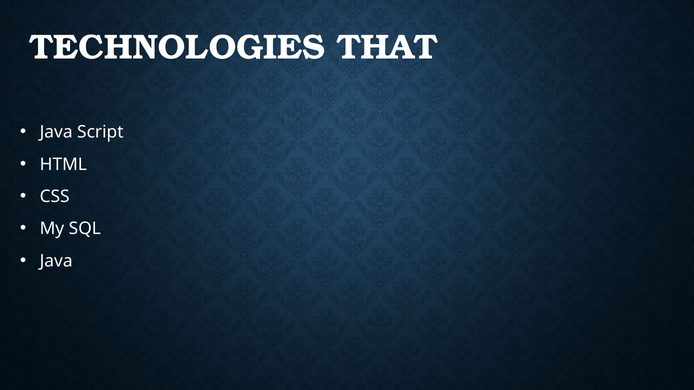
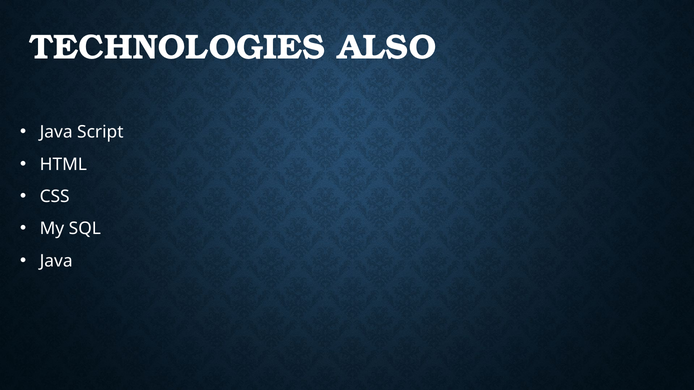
THAT: THAT -> ALSO
